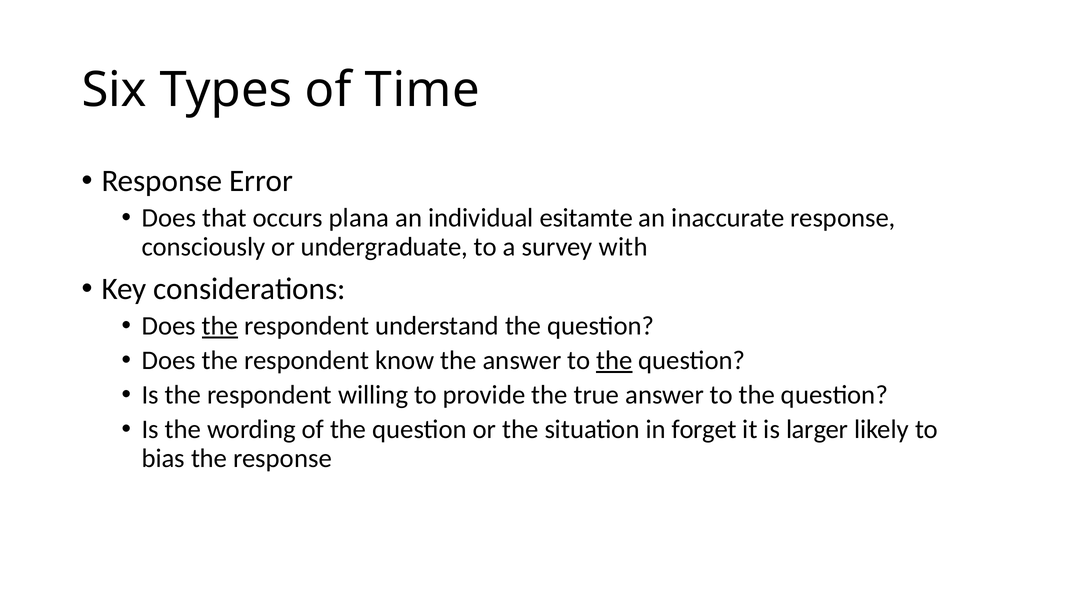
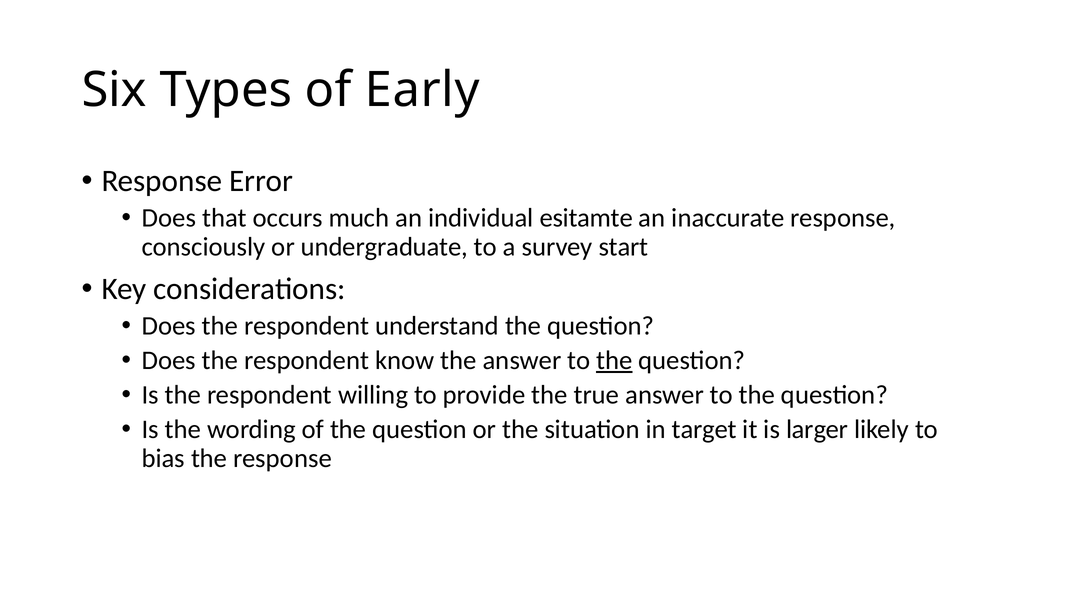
Time: Time -> Early
plana: plana -> much
with: with -> start
the at (220, 326) underline: present -> none
forget: forget -> target
